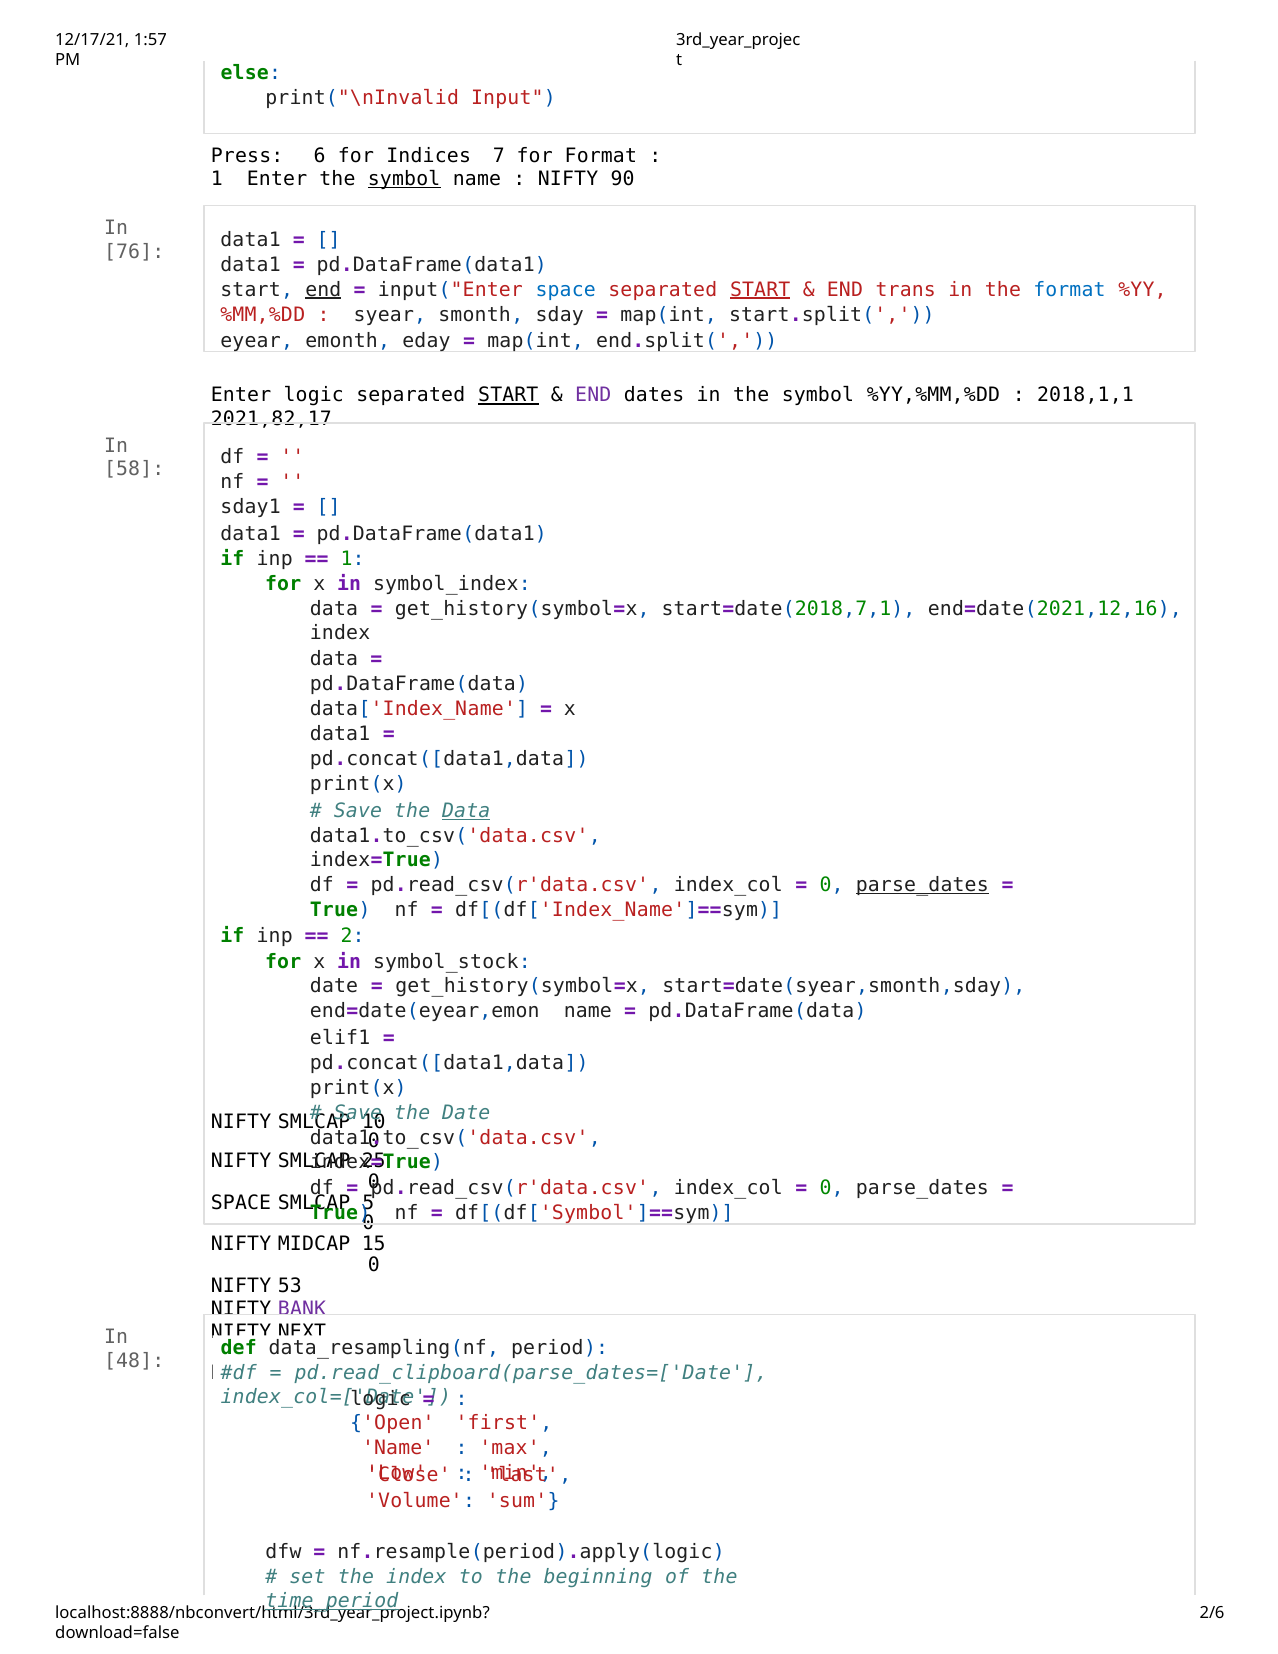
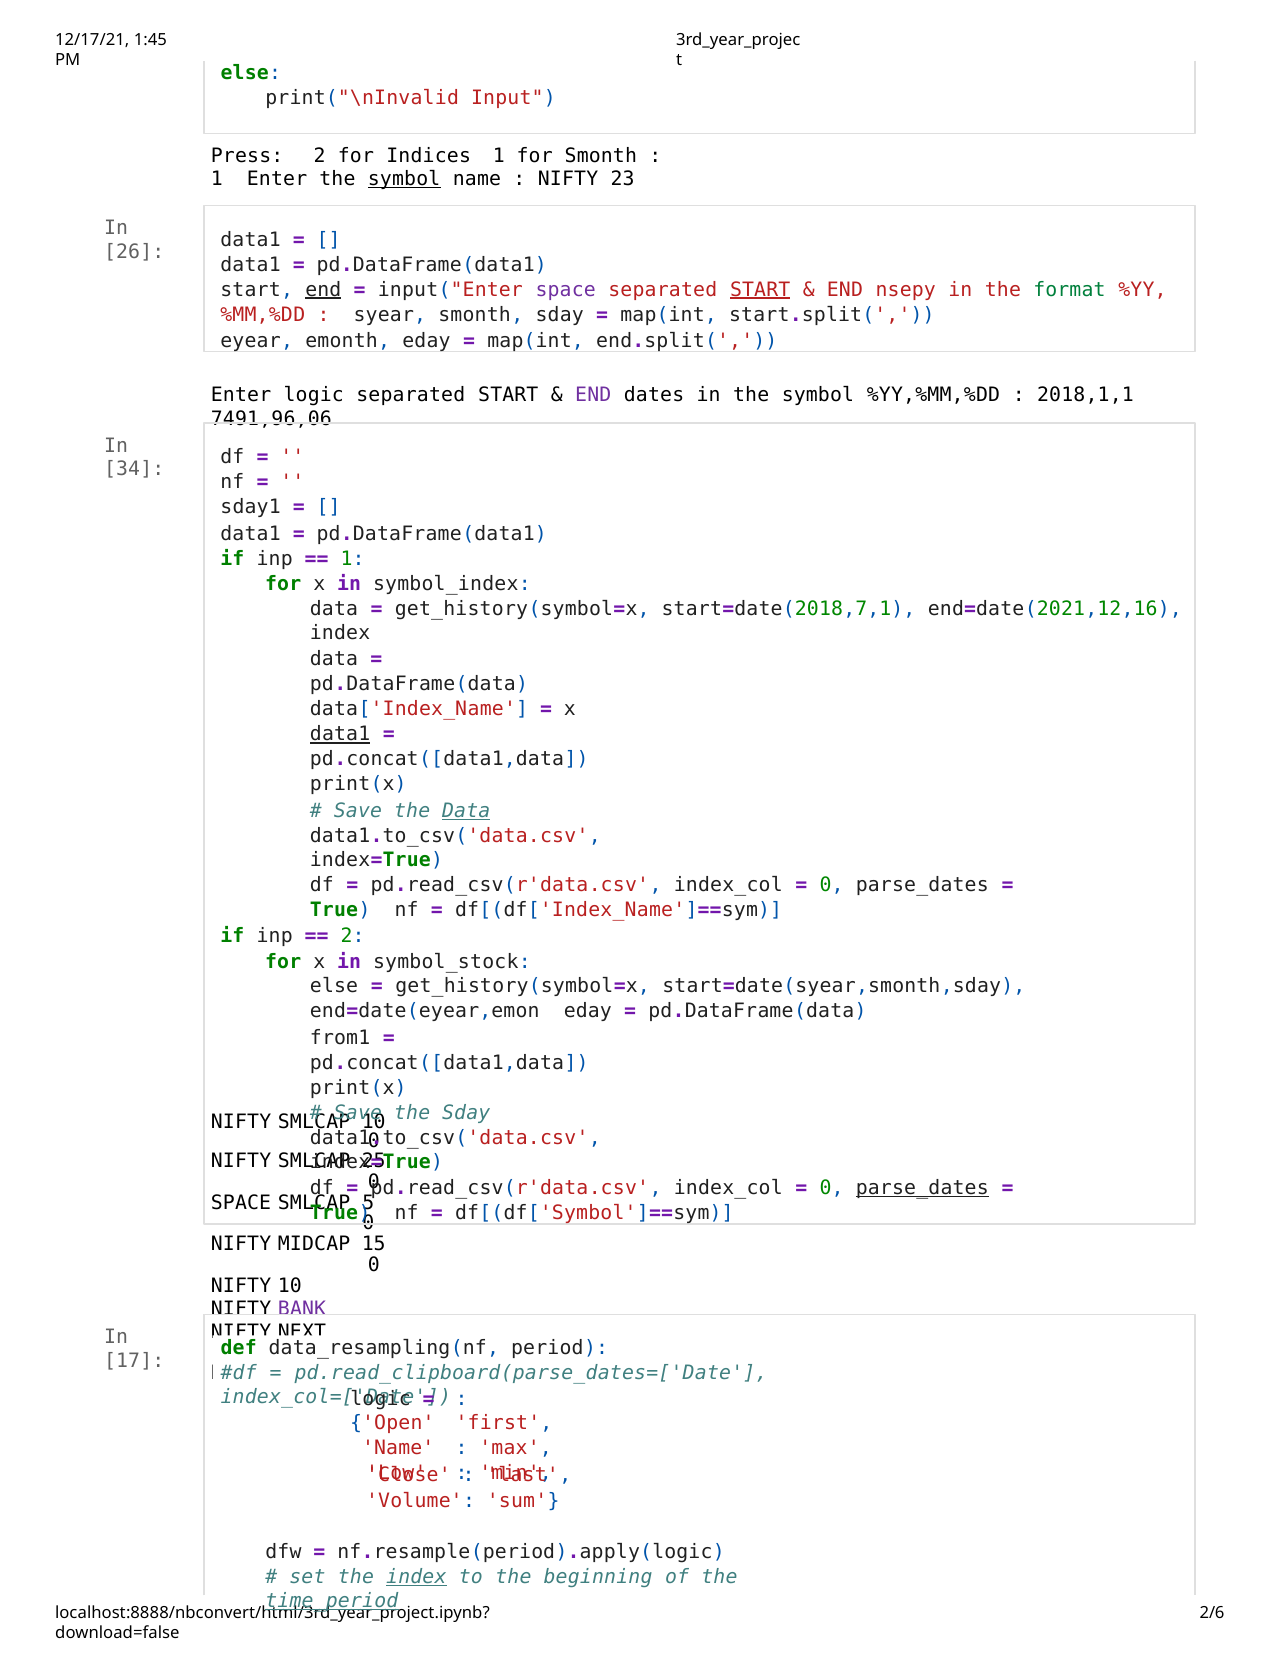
1:57: 1:57 -> 1:45
Press 6: 6 -> 2
Indices 7: 7 -> 1
for Format: Format -> Smonth
90: 90 -> 23
76: 76 -> 26
space at (566, 290) colour: blue -> purple
trans: trans -> nsepy
format at (1069, 290) colour: blue -> green
START at (508, 395) underline: present -> none
2021,82,17: 2021,82,17 -> 7491,96,06
58: 58 -> 34
data1 at (340, 734) underline: none -> present
parse_dates at (922, 885) underline: present -> none
date at (334, 986): date -> else
end=date(eyear,emon name: name -> eday
elif1: elif1 -> from1
the Date: Date -> Sday
parse_dates at (922, 1188) underline: none -> present
NIFTY 53: 53 -> 10
48: 48 -> 17
index at (416, 1577) underline: none -> present
